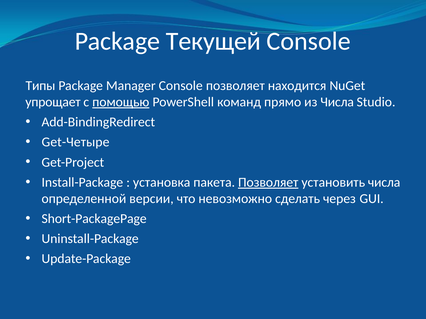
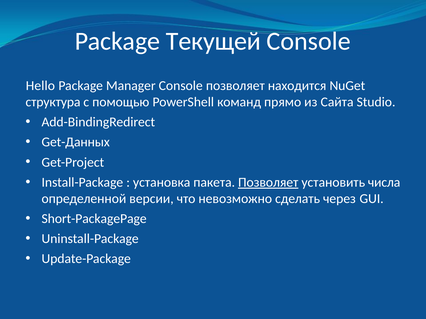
Типы: Типы -> Hello
упрощает: упрощает -> структура
помощью underline: present -> none
из Числа: Числа -> Сайта
Get-Четыре: Get-Четыре -> Get-Данных
